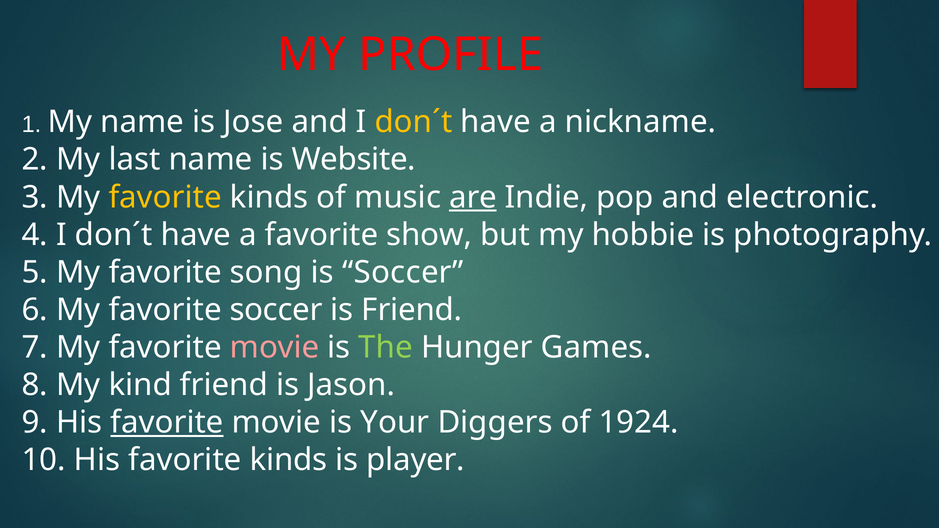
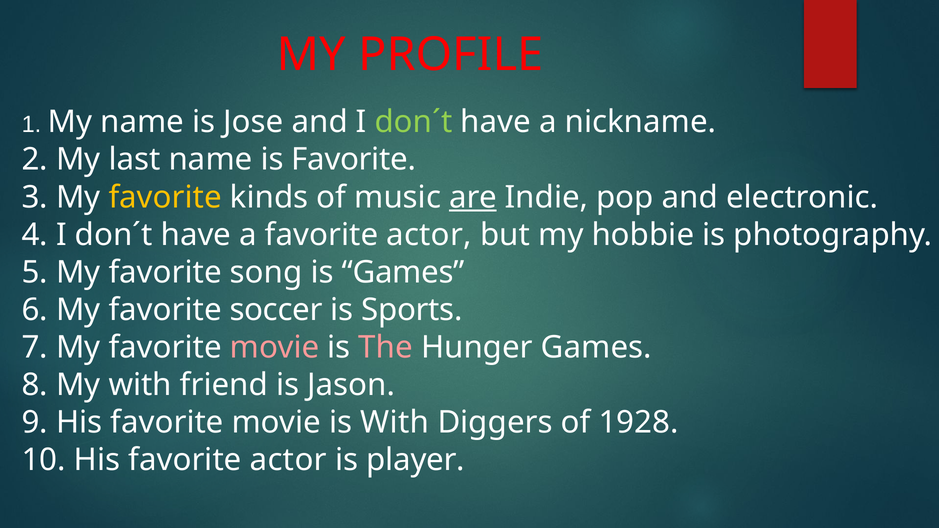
don´t at (414, 122) colour: yellow -> light green
is Website: Website -> Favorite
a favorite show: show -> actor
is Soccer: Soccer -> Games
is Friend: Friend -> Sports
The colour: light green -> pink
My kind: kind -> with
favorite at (167, 423) underline: present -> none
is Your: Your -> With
1924: 1924 -> 1928
His favorite kinds: kinds -> actor
